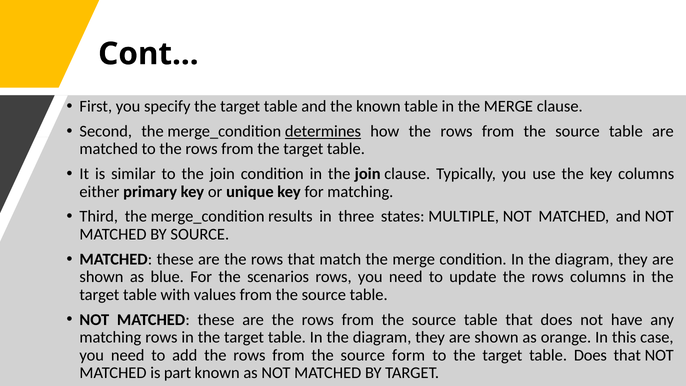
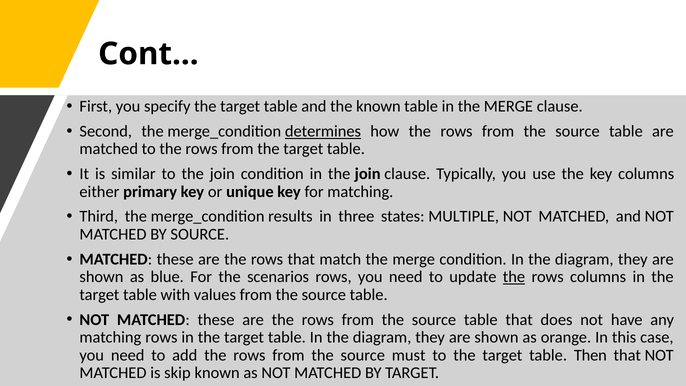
the at (514, 277) underline: none -> present
form: form -> must
table Does: Does -> Then
part: part -> skip
